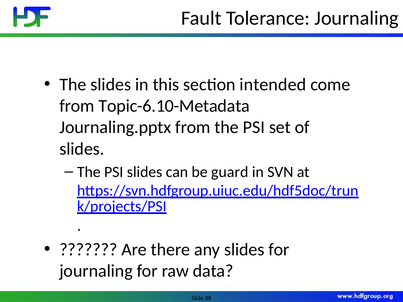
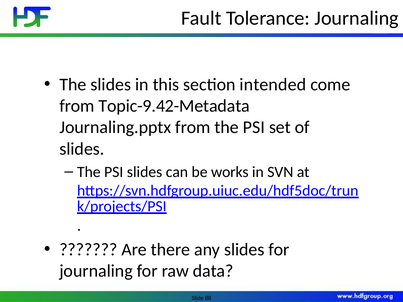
Topic-6.10-Metadata: Topic-6.10-Metadata -> Topic-9.42-Metadata
guard: guard -> works
